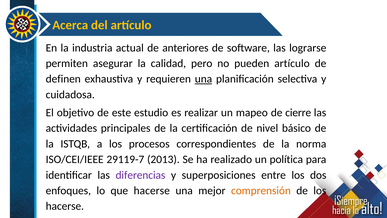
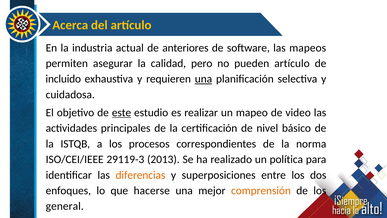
lograrse: lograrse -> mapeos
definen: definen -> incluido
este underline: none -> present
cierre: cierre -> video
29119-7: 29119-7 -> 29119-3
diferencias colour: purple -> orange
hacerse at (65, 206): hacerse -> general
